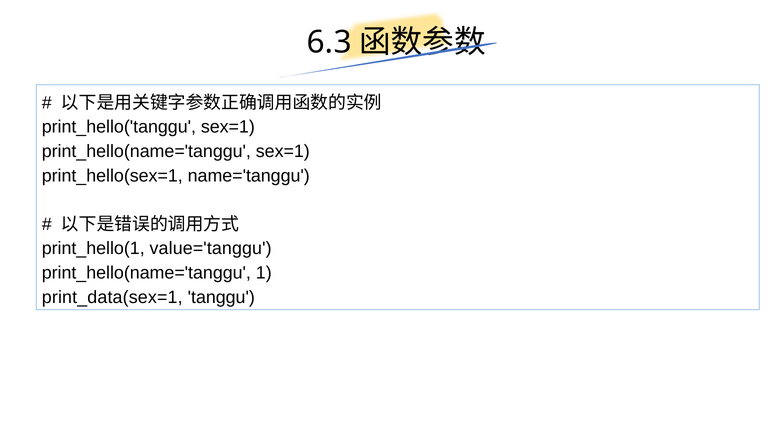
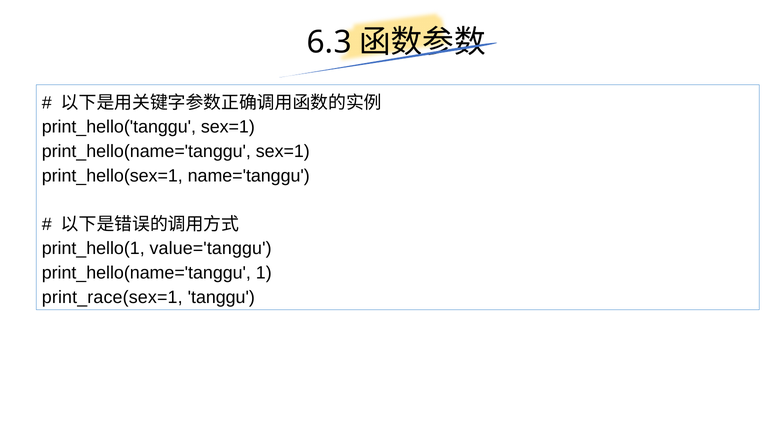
print_data(sex=1: print_data(sex=1 -> print_race(sex=1
